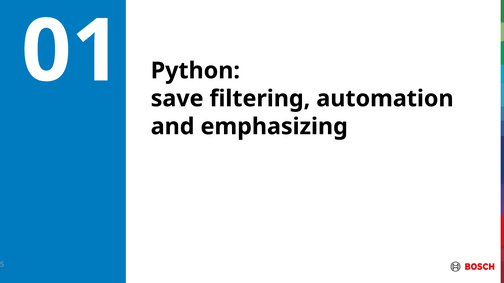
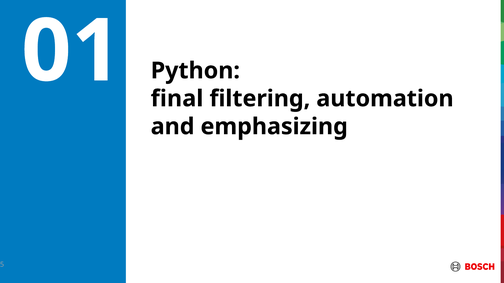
save: save -> final
